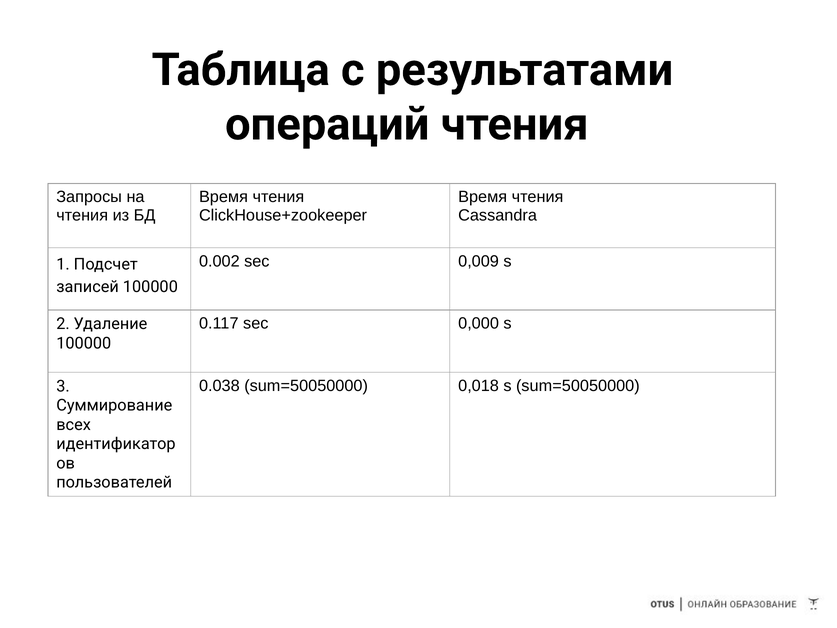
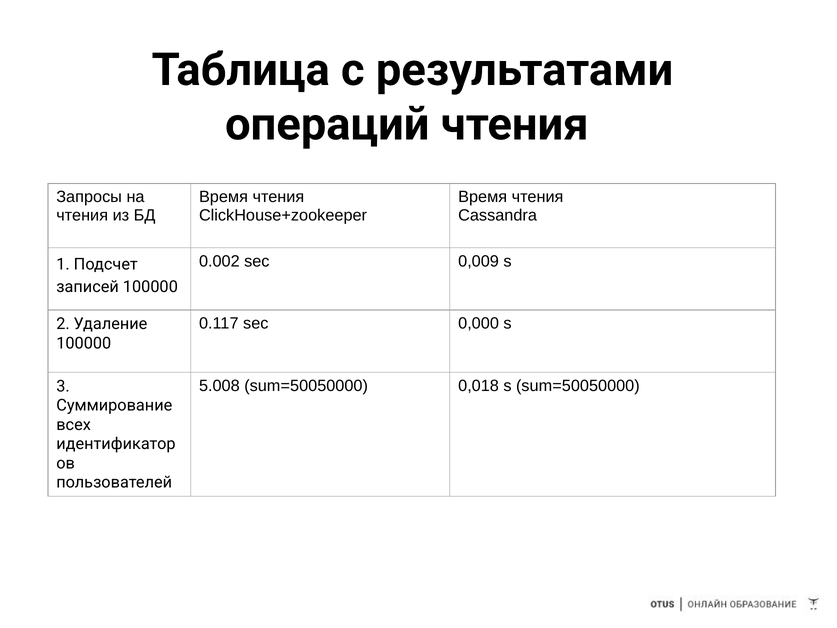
0.038: 0.038 -> 5.008
